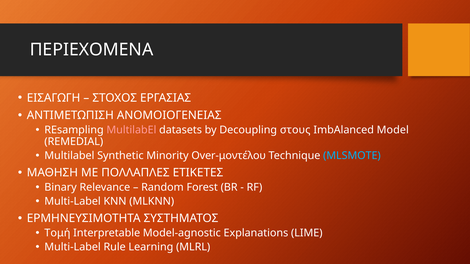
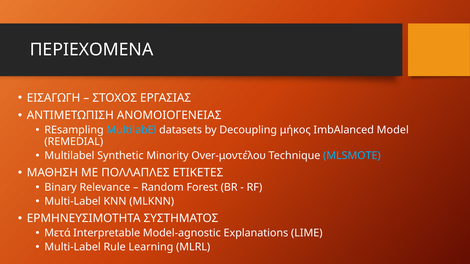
MultilabEl at (131, 130) colour: pink -> light blue
στους: στους -> μήκος
Τομή: Τομή -> Μετά
